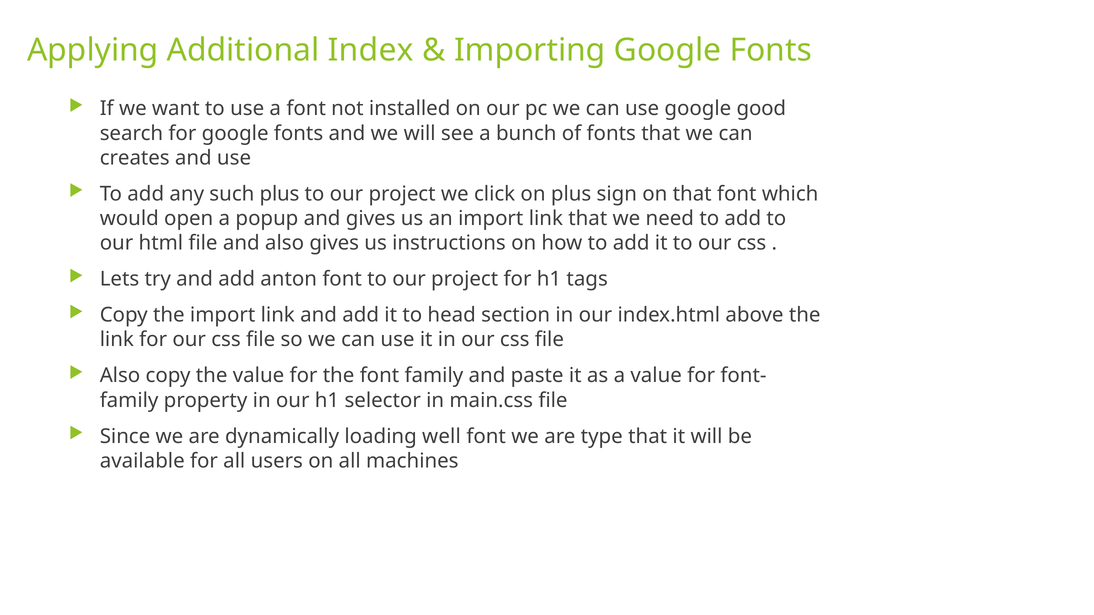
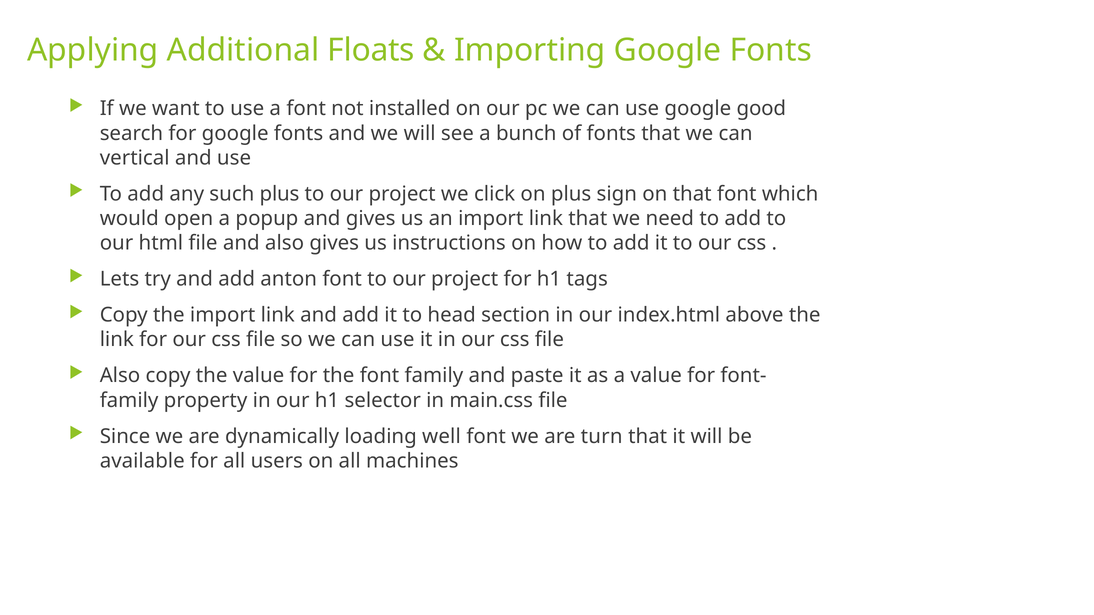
Index: Index -> Floats
creates: creates -> vertical
type: type -> turn
